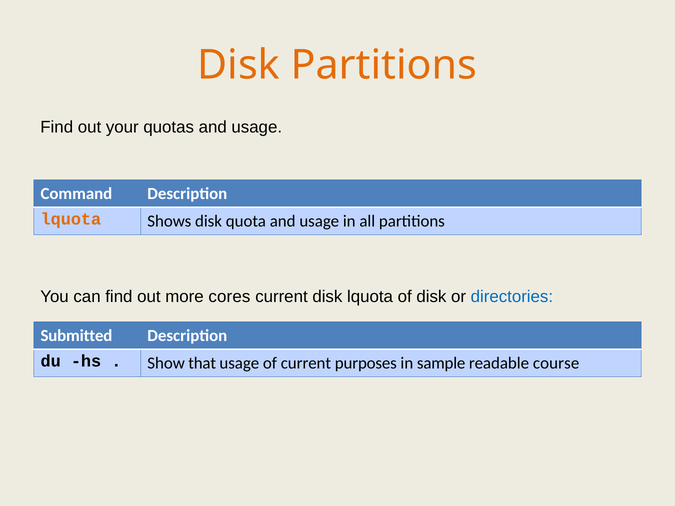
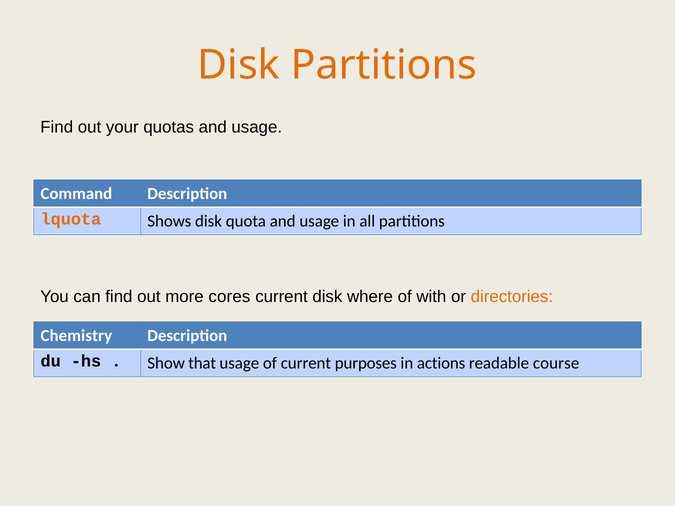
disk lquota: lquota -> where
of disk: disk -> with
directories colour: blue -> orange
Submitted: Submitted -> Chemistry
sample: sample -> actions
